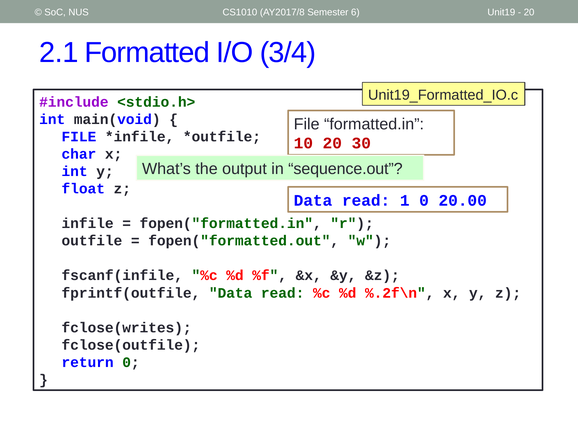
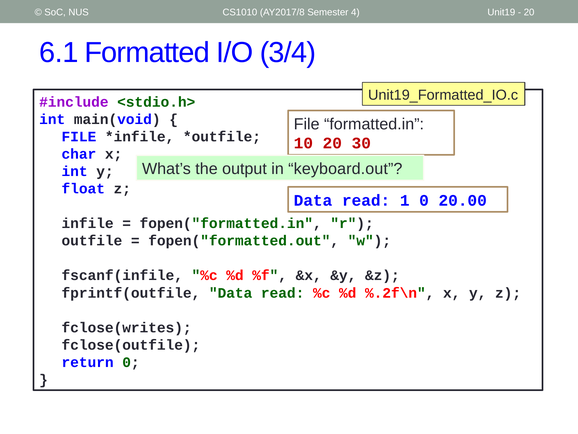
6: 6 -> 4
2.1: 2.1 -> 6.1
sequence.out: sequence.out -> keyboard.out
